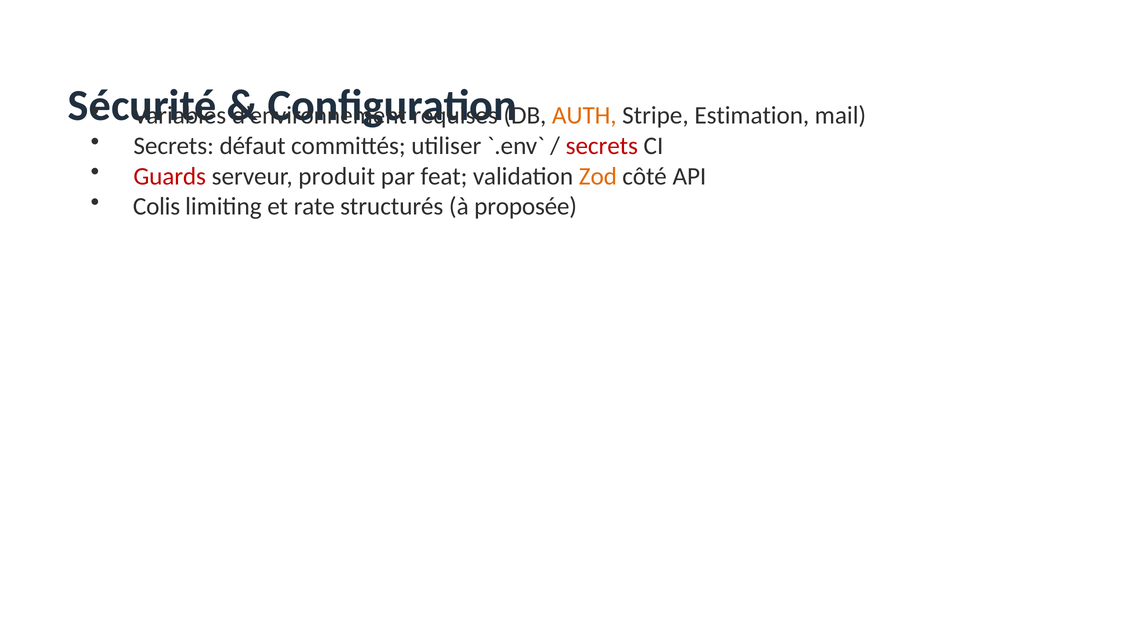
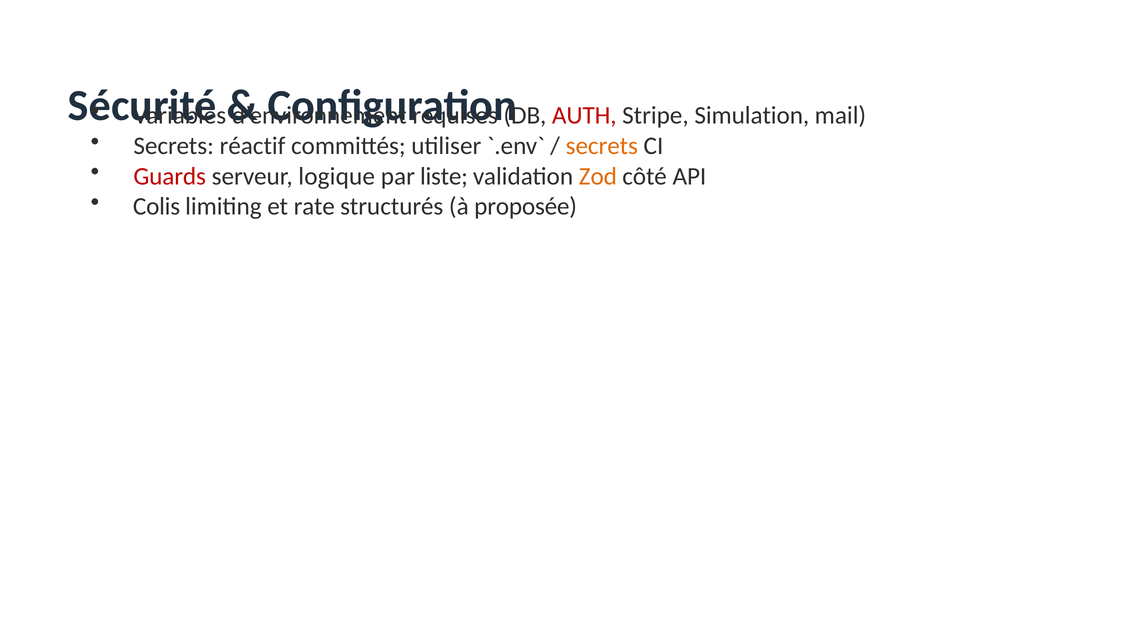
AUTH colour: orange -> red
Estimation: Estimation -> Simulation
défaut: défaut -> réactif
secrets at (602, 146) colour: red -> orange
produit: produit -> logique
feat: feat -> liste
